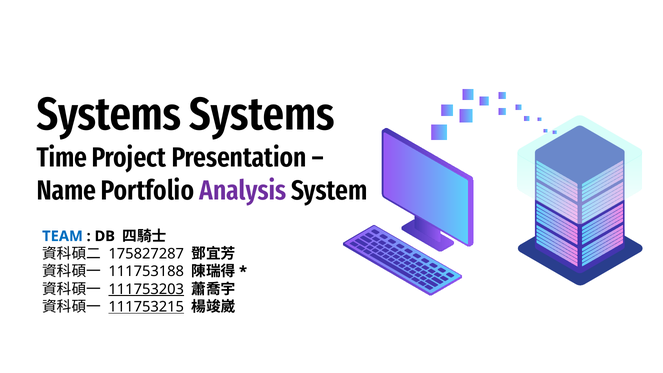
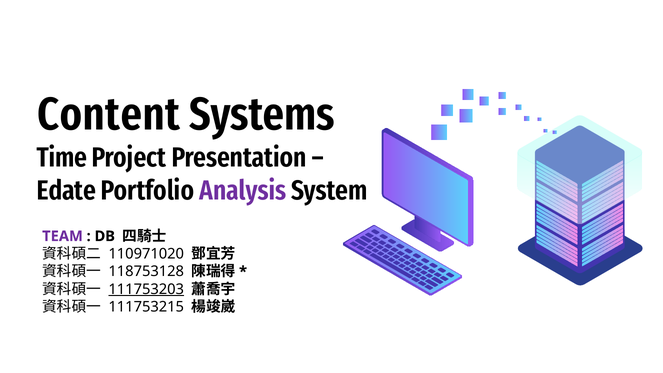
Systems at (109, 115): Systems -> Content
Name: Name -> Edate
TEAM colour: blue -> purple
175827287: 175827287 -> 110971020
111753188: 111753188 -> 118753128
111753215 underline: present -> none
